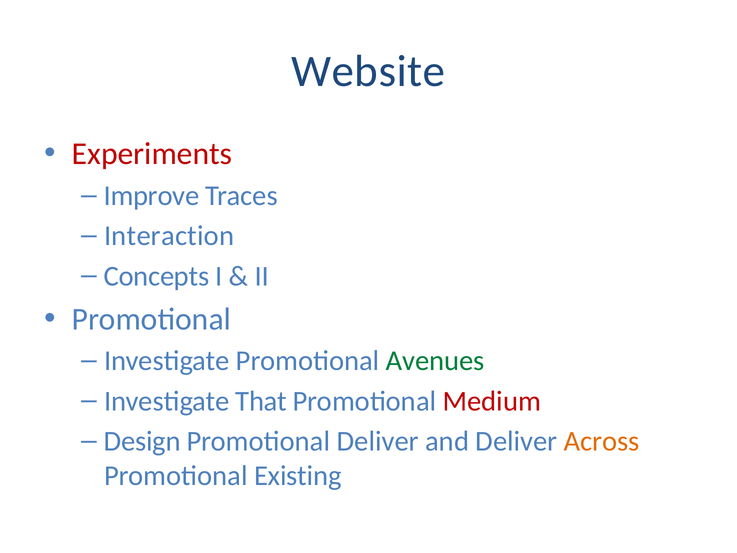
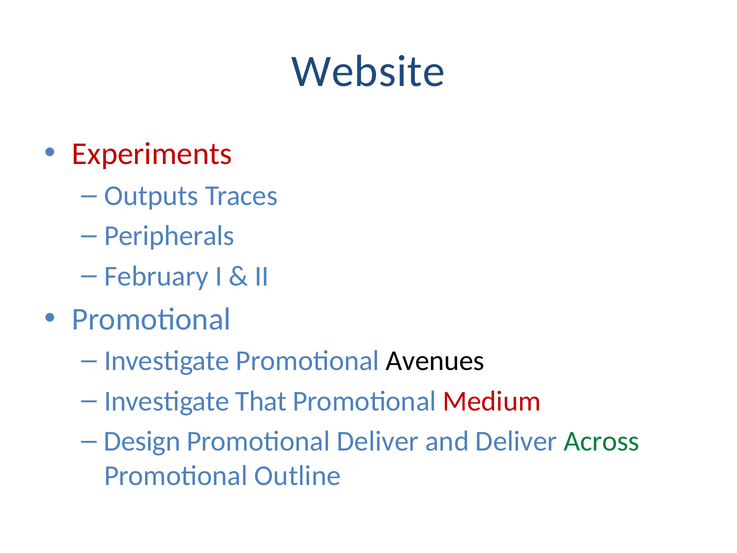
Improve: Improve -> Outputs
Interaction: Interaction -> Peripherals
Concepts: Concepts -> February
Avenues colour: green -> black
Across colour: orange -> green
Existing: Existing -> Outline
